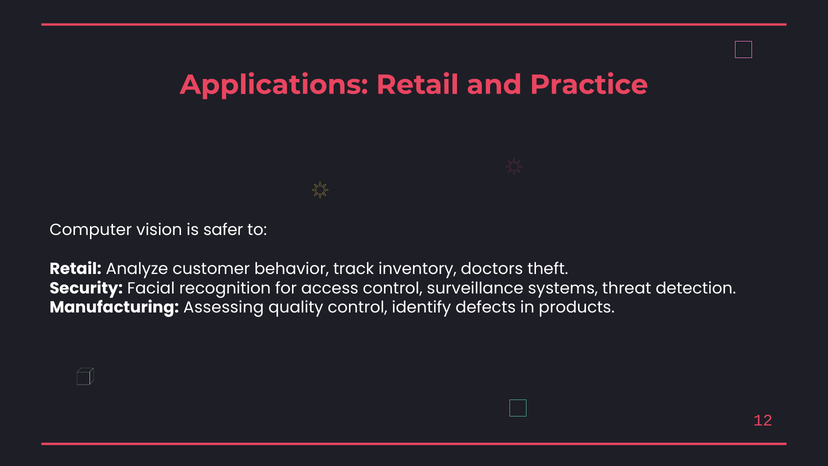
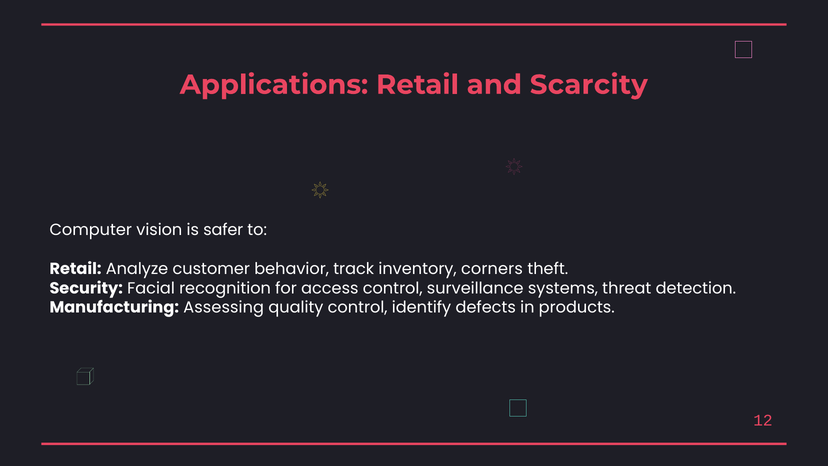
Practice: Practice -> Scarcity
doctors: doctors -> corners
